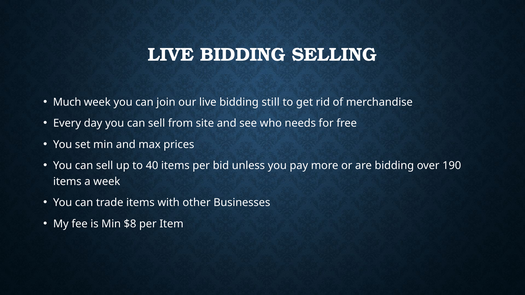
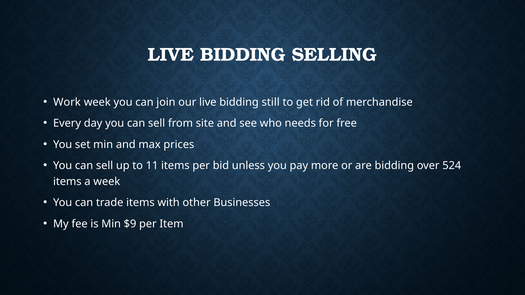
Much: Much -> Work
40: 40 -> 11
190: 190 -> 524
$8: $8 -> $9
